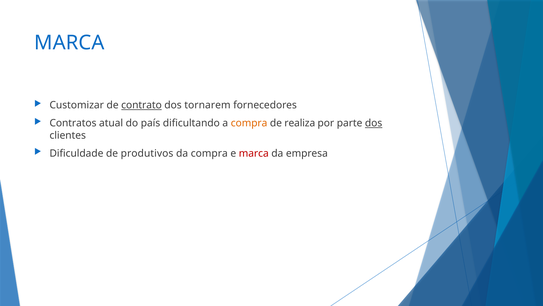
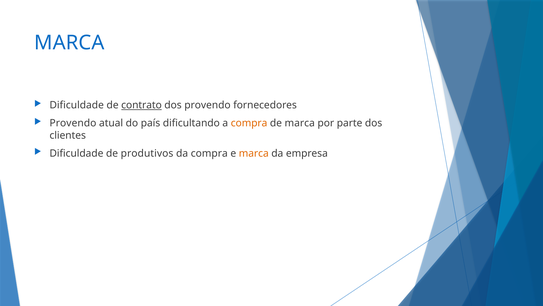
Customizar at (77, 105): Customizar -> Dificuldade
dos tornarem: tornarem -> provendo
Contratos at (73, 123): Contratos -> Provendo
de realiza: realiza -> marca
dos at (374, 123) underline: present -> none
marca at (254, 153) colour: red -> orange
